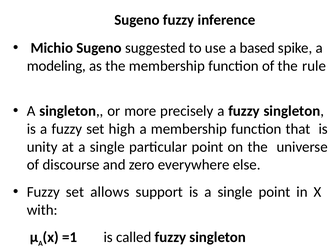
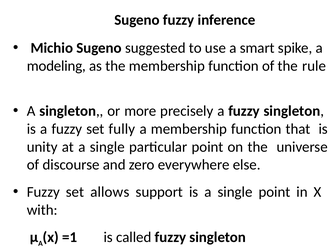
based: based -> smart
high: high -> fully
